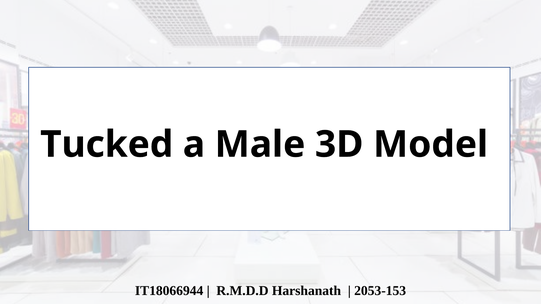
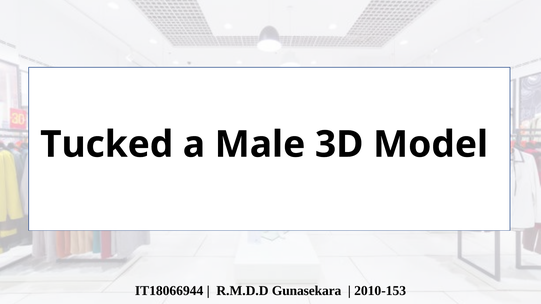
Harshanath: Harshanath -> Gunasekara
2053-153: 2053-153 -> 2010-153
